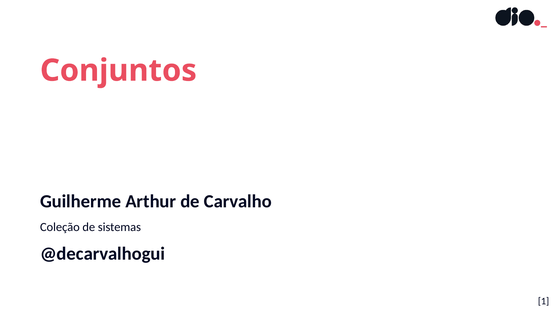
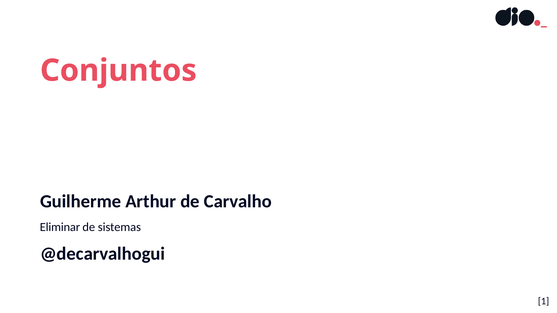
Coleção: Coleção -> Eliminar
